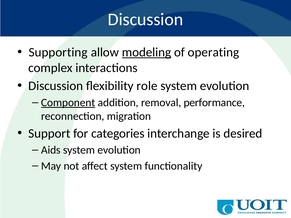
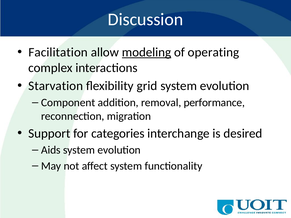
Supporting: Supporting -> Facilitation
Discussion at (56, 86): Discussion -> Starvation
role: role -> grid
Component underline: present -> none
